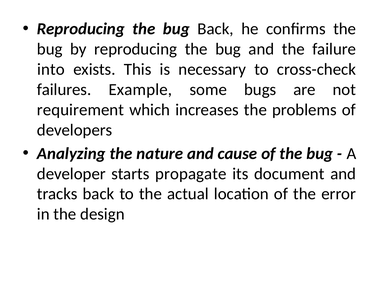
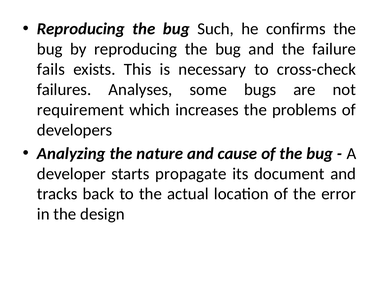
bug Back: Back -> Such
into: into -> fails
Example: Example -> Analyses
